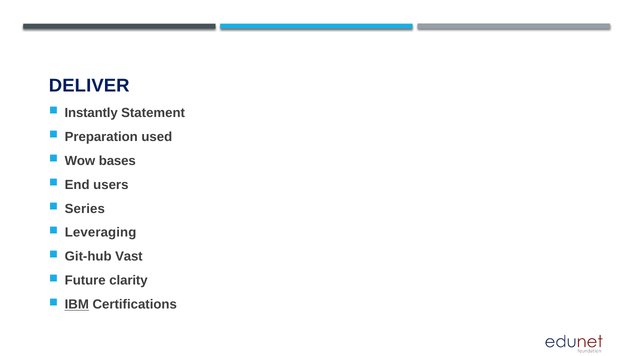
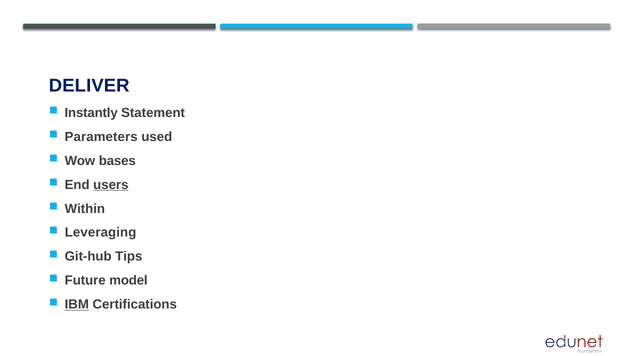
Preparation: Preparation -> Parameters
users underline: none -> present
Series: Series -> Within
Vast: Vast -> Tips
clarity: clarity -> model
